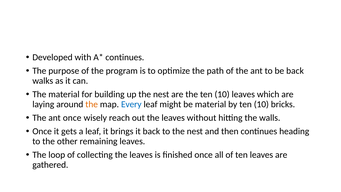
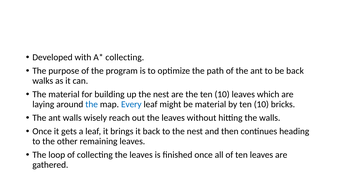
continues at (125, 57): continues -> collecting
the at (92, 104) colour: orange -> blue
ant once: once -> walls
